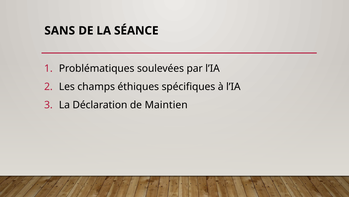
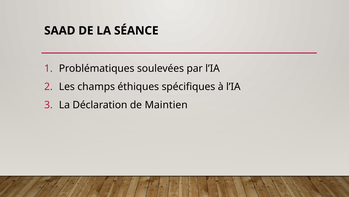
SANS: SANS -> SAAD
